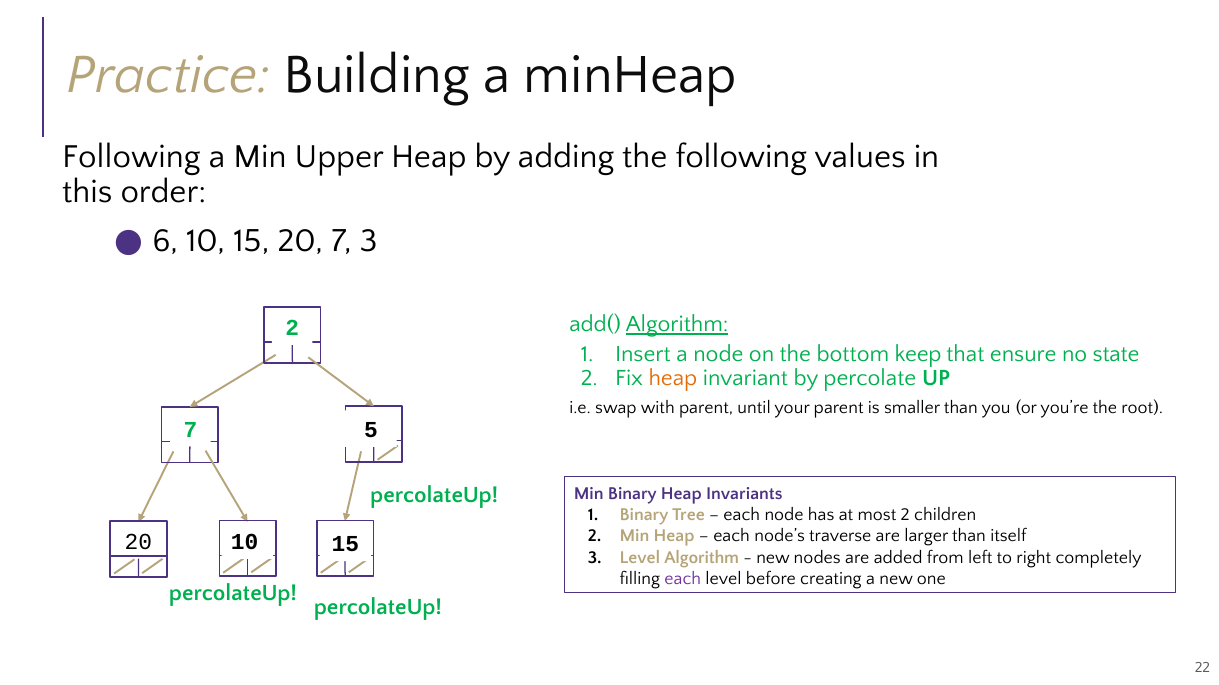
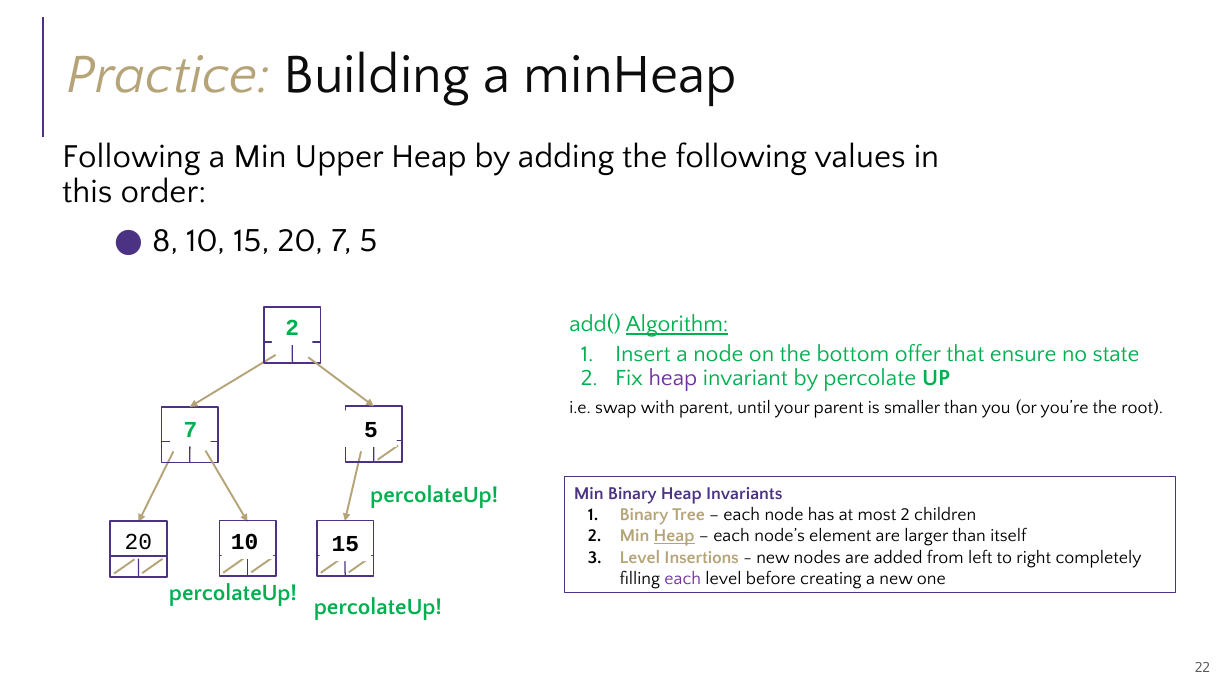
6: 6 -> 8
7 3: 3 -> 5
keep: keep -> offer
heap at (673, 379) colour: orange -> purple
Heap at (674, 536) underline: none -> present
traverse: traverse -> element
Level Algorithm: Algorithm -> Insertions
